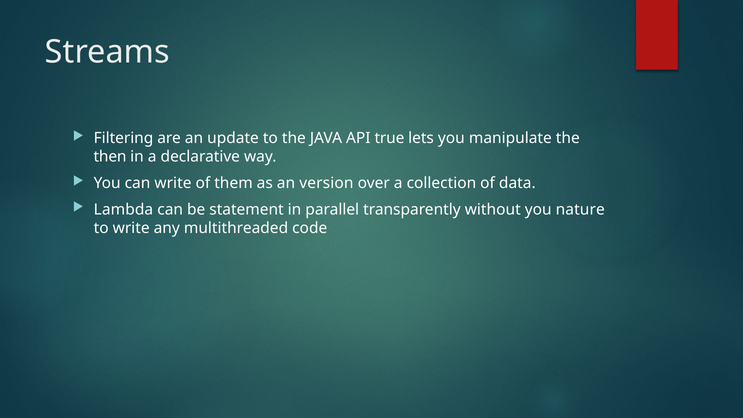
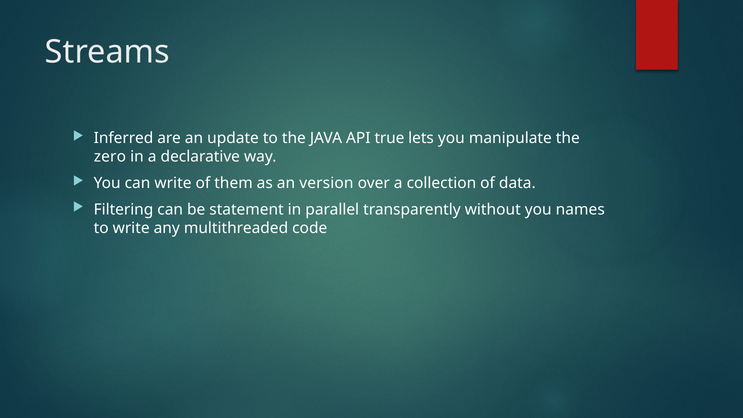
Filtering: Filtering -> Inferred
then: then -> zero
Lambda: Lambda -> Filtering
nature: nature -> names
